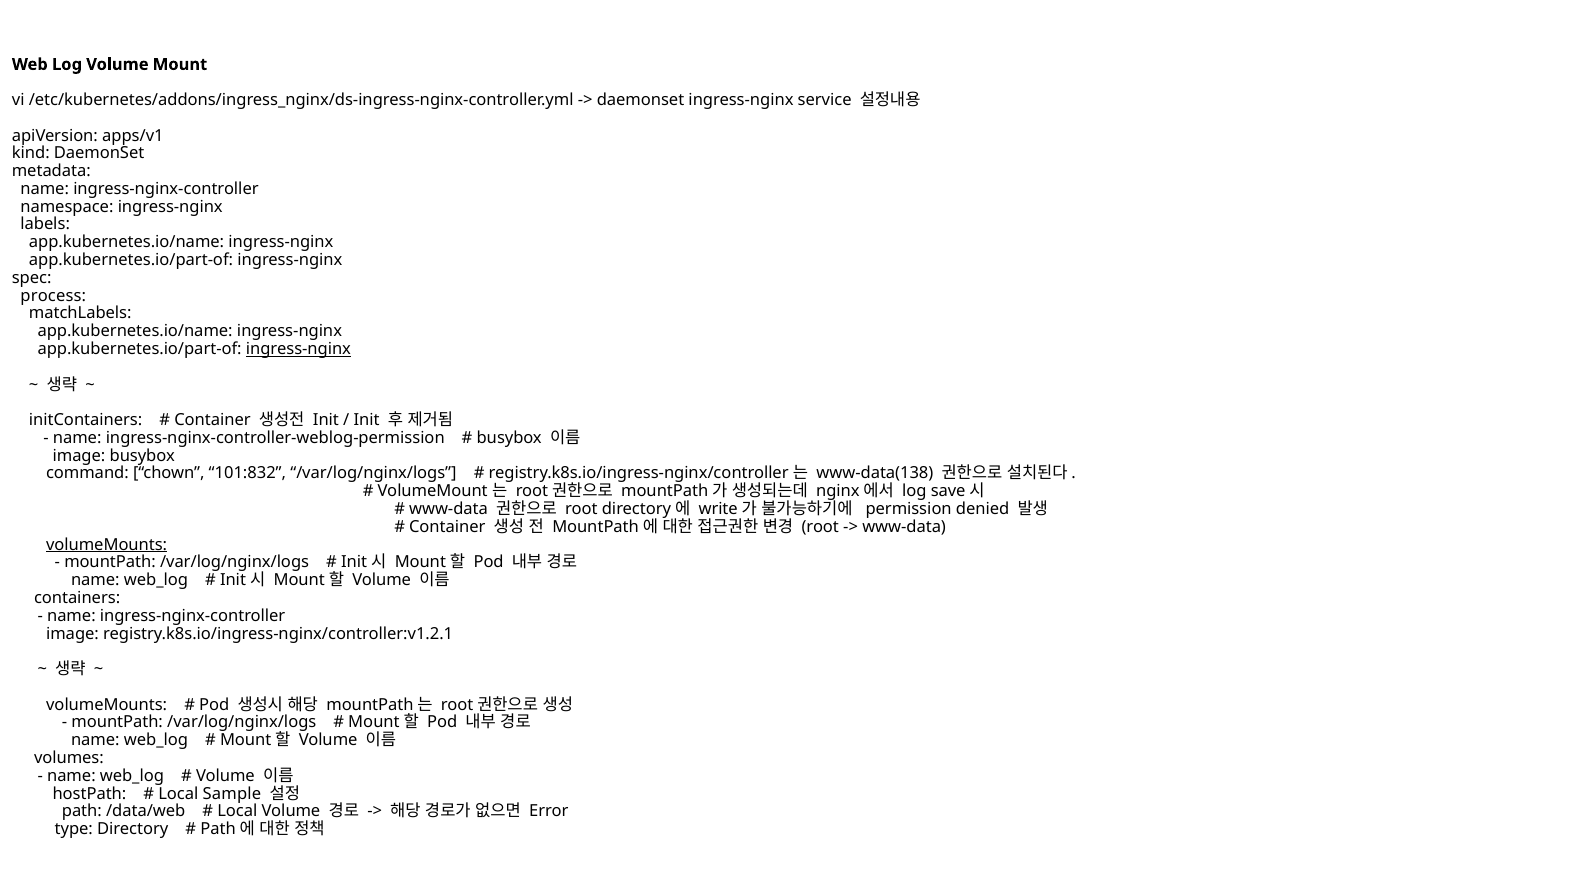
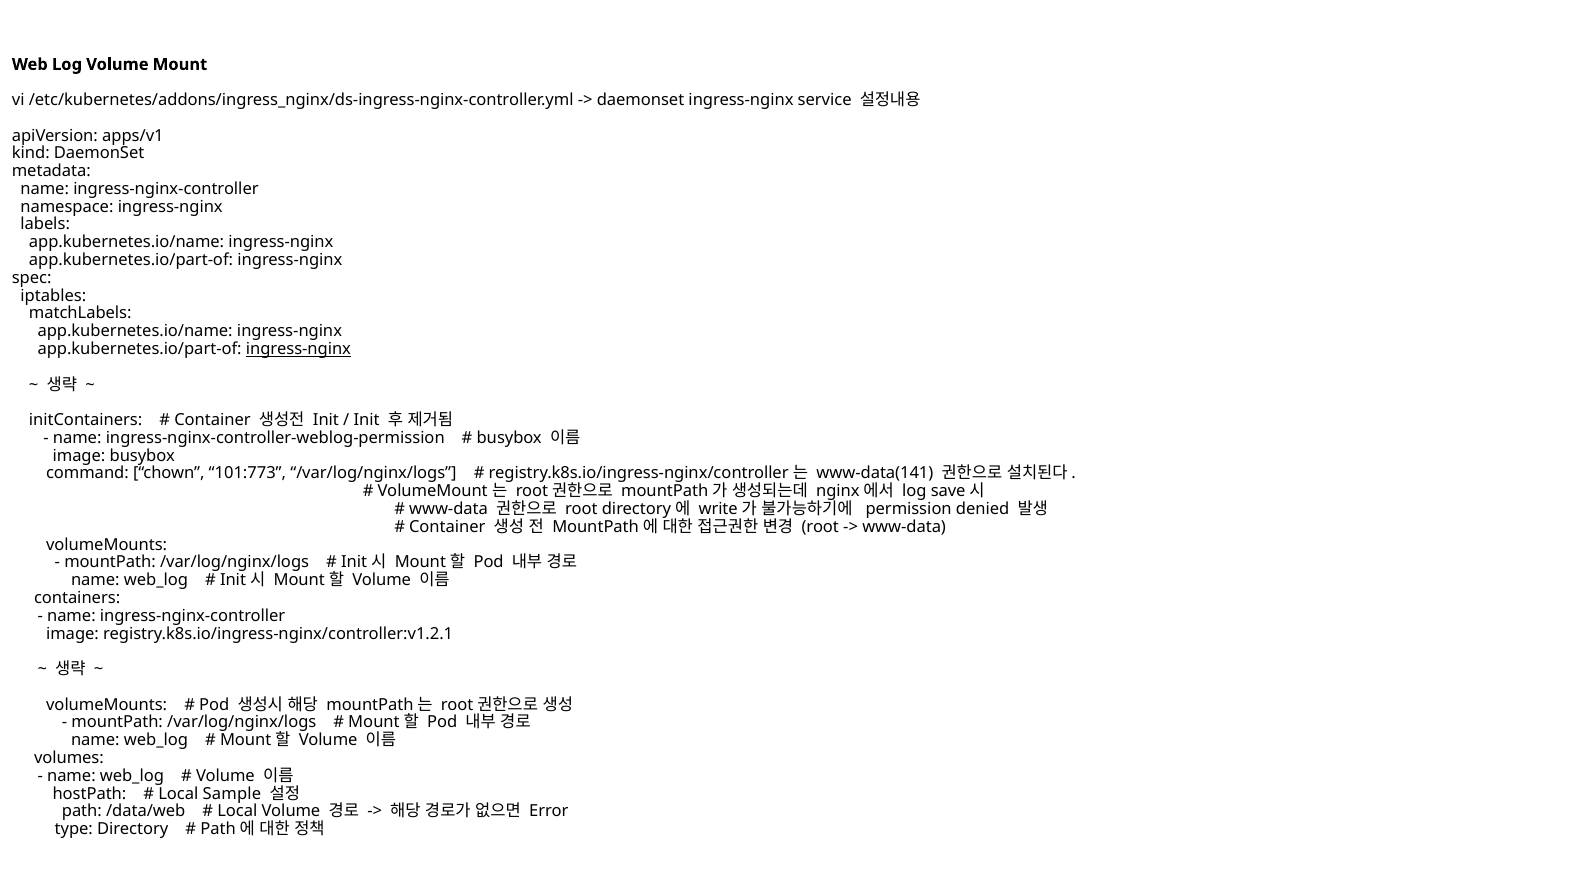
process: process -> iptables
101:832: 101:832 -> 101:773
www-data(138: www-data(138 -> www-data(141
volumeMounts at (107, 545) underline: present -> none
